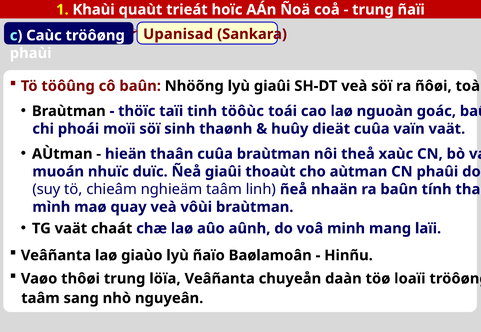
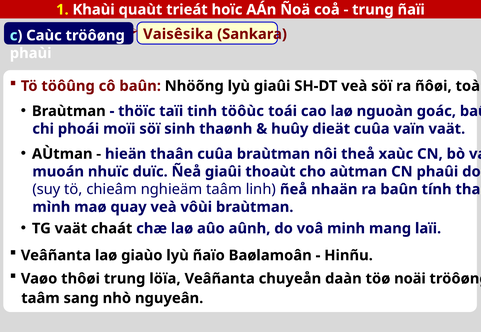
Upanisad: Upanisad -> Vaisêsika
loaïi: loaïi -> noäi
